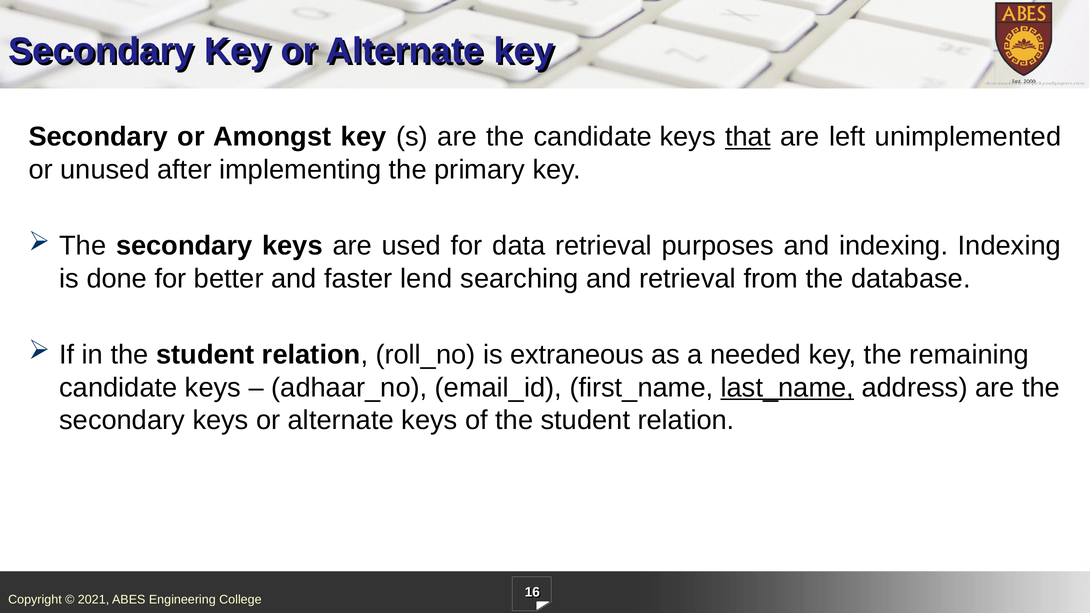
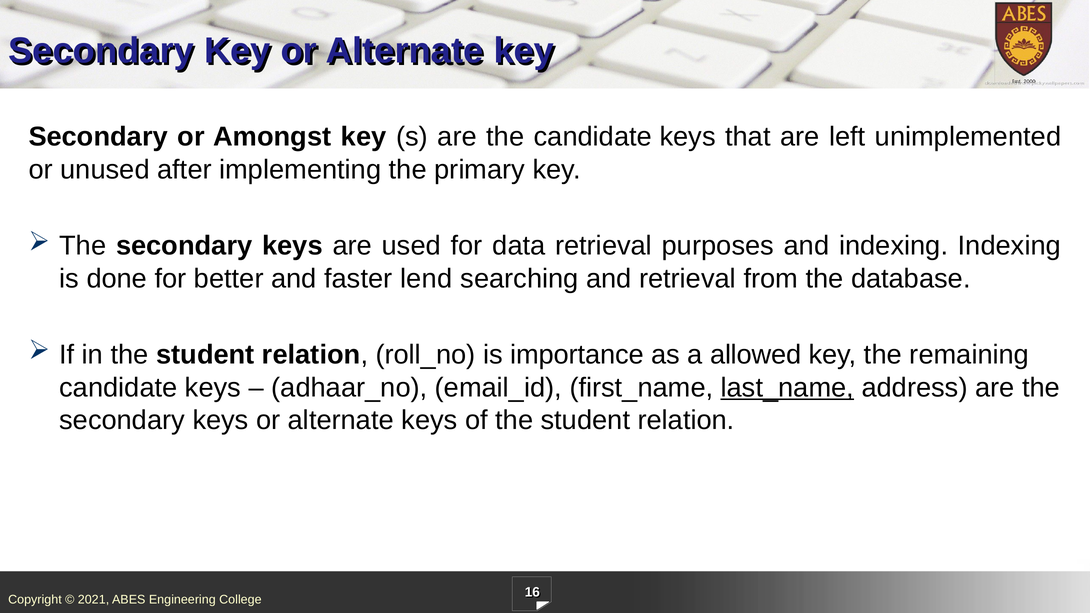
that underline: present -> none
extraneous: extraneous -> importance
needed: needed -> allowed
